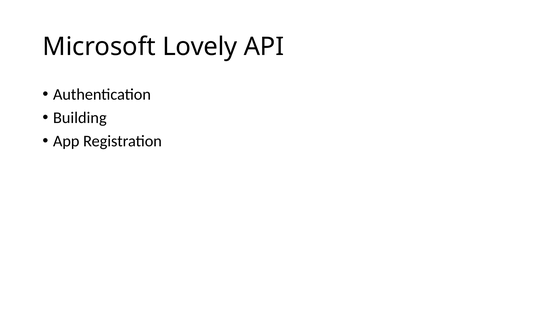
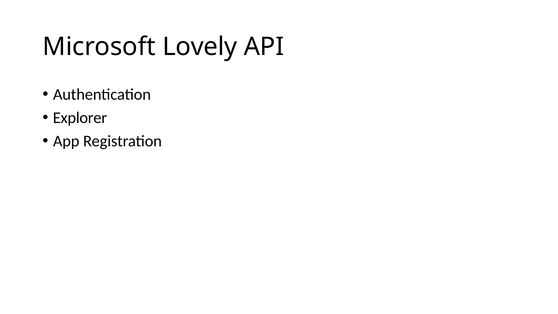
Building: Building -> Explorer
